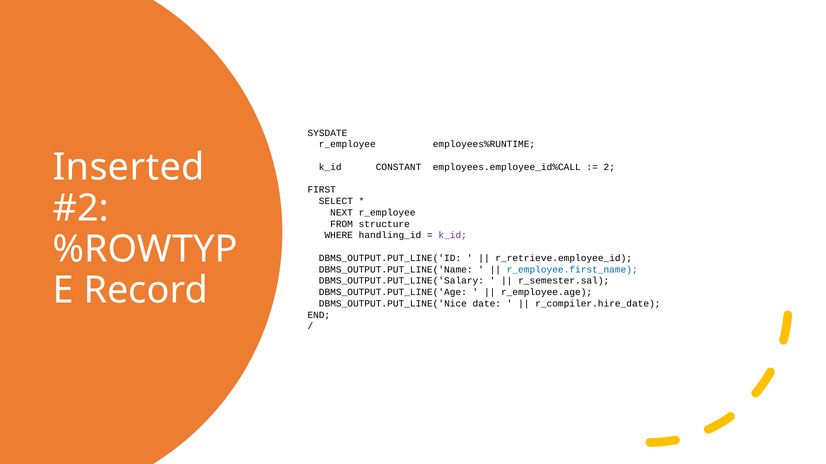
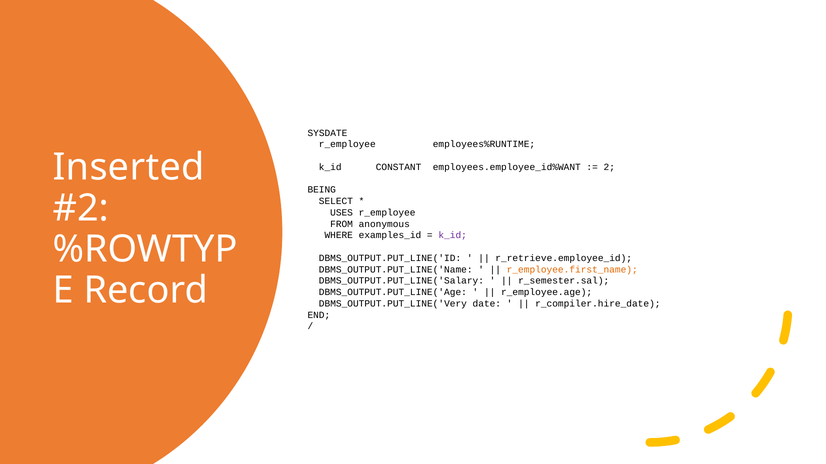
employees.employee_id%CALL: employees.employee_id%CALL -> employees.employee_id%WANT
FIRST: FIRST -> BEING
NEXT: NEXT -> USES
structure: structure -> anonymous
handling_id: handling_id -> examples_id
r_employee.first_name colour: blue -> orange
DBMS_OUTPUT.PUT_LINE('Nice: DBMS_OUTPUT.PUT_LINE('Nice -> DBMS_OUTPUT.PUT_LINE('Very
